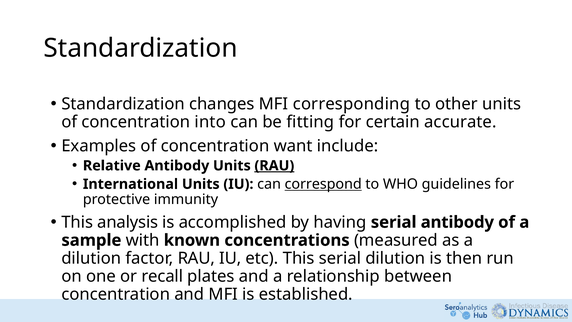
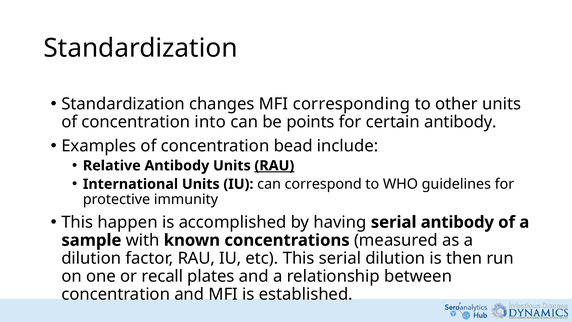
fitting: fitting -> points
certain accurate: accurate -> antibody
want: want -> bead
correspond underline: present -> none
analysis: analysis -> happen
